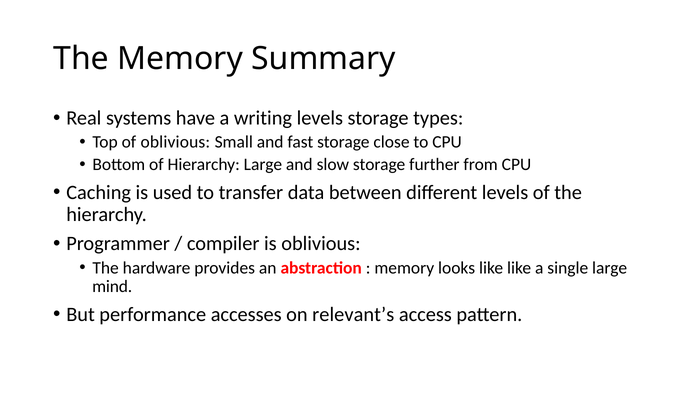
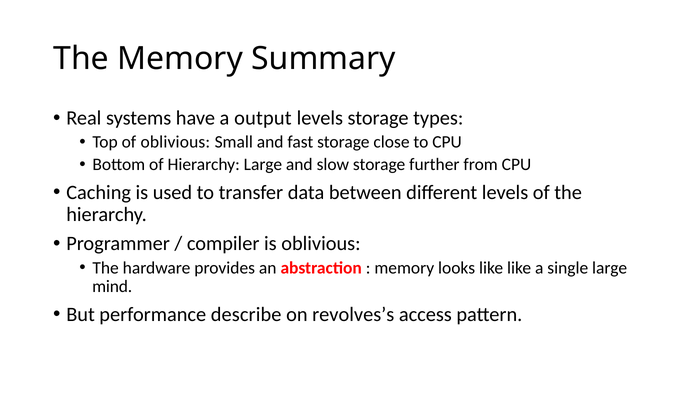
writing: writing -> output
accesses: accesses -> describe
relevant’s: relevant’s -> revolves’s
